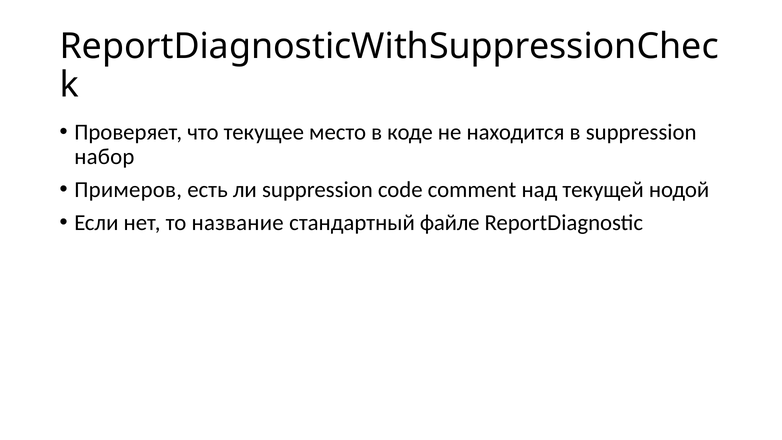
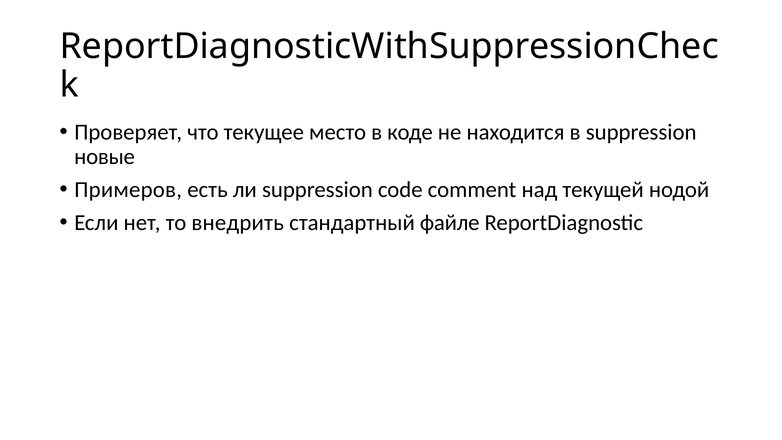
набор: набор -> новые
название: название -> внедрить
